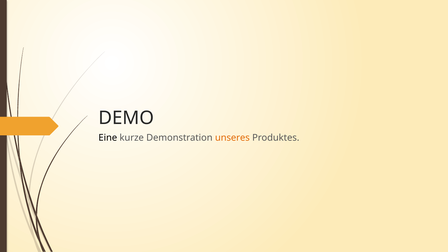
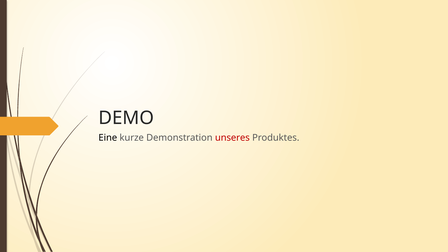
unseres colour: orange -> red
